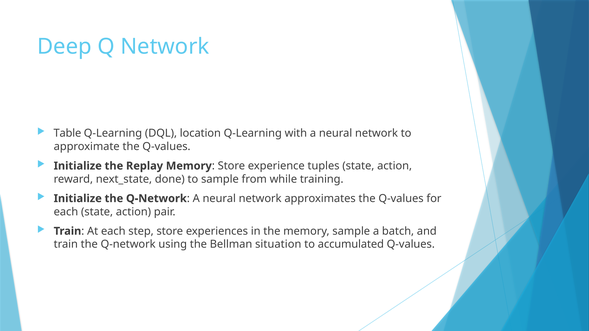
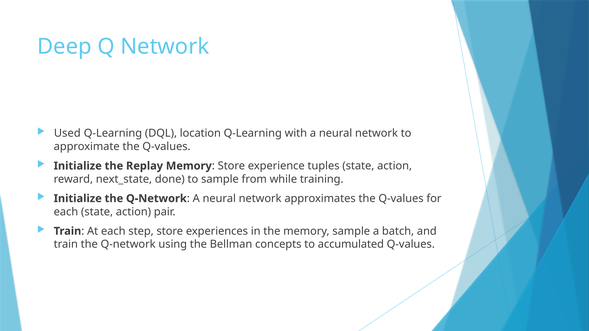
Table: Table -> Used
situation: situation -> concepts
